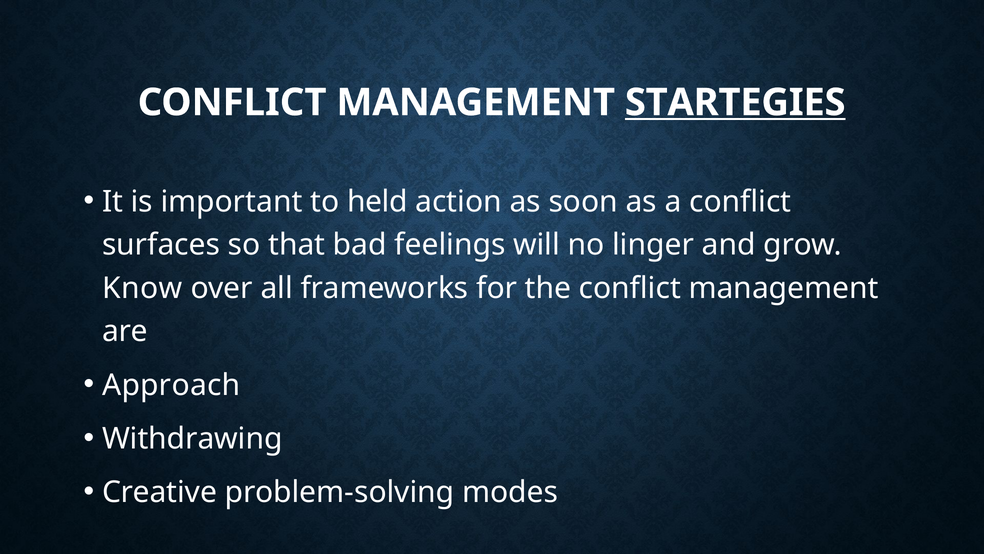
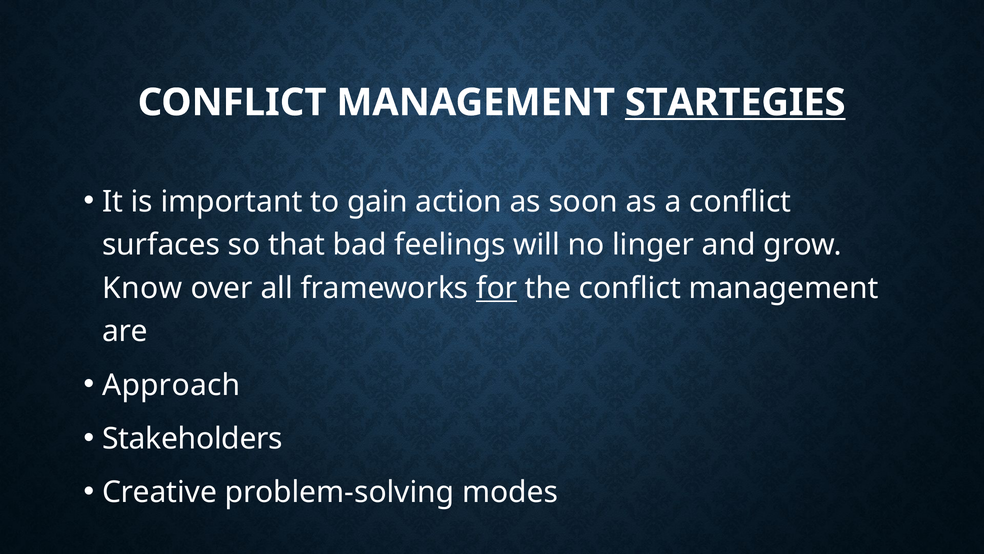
held: held -> gain
for underline: none -> present
Withdrawing: Withdrawing -> Stakeholders
